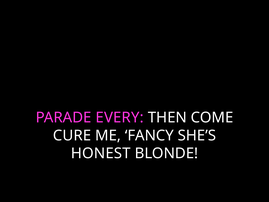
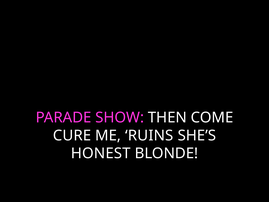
EVERY: EVERY -> SHOW
FANCY: FANCY -> RUINS
